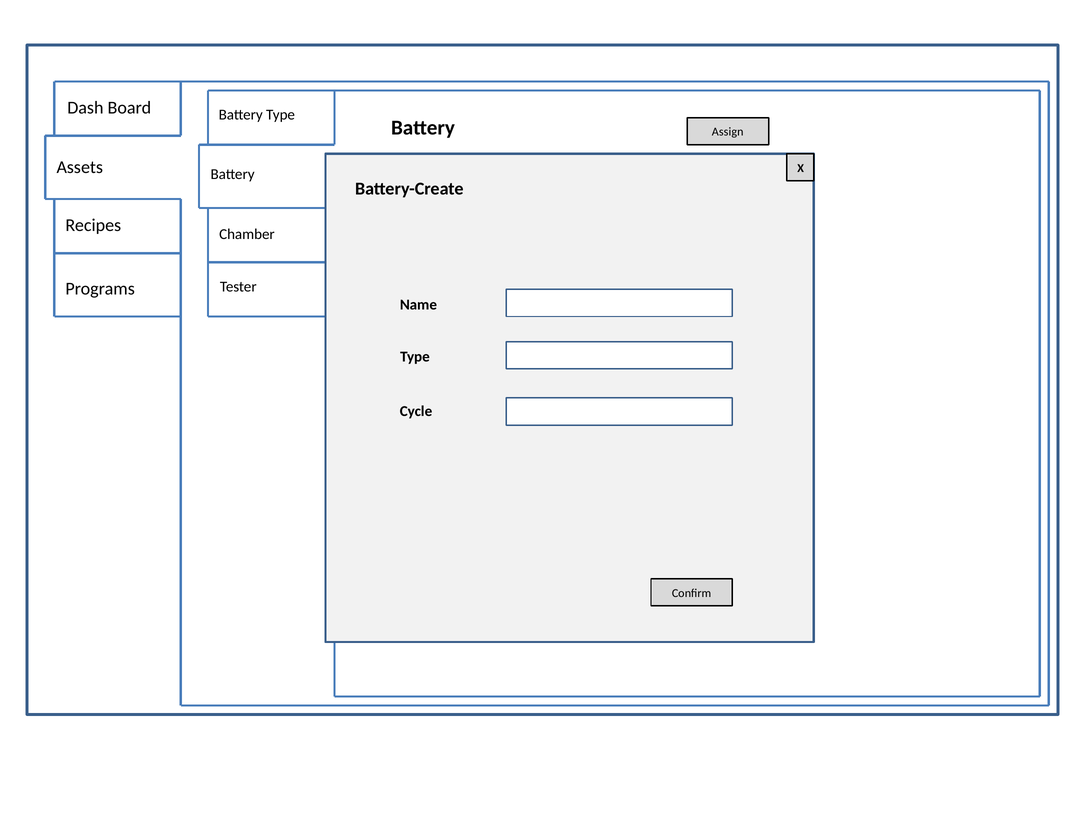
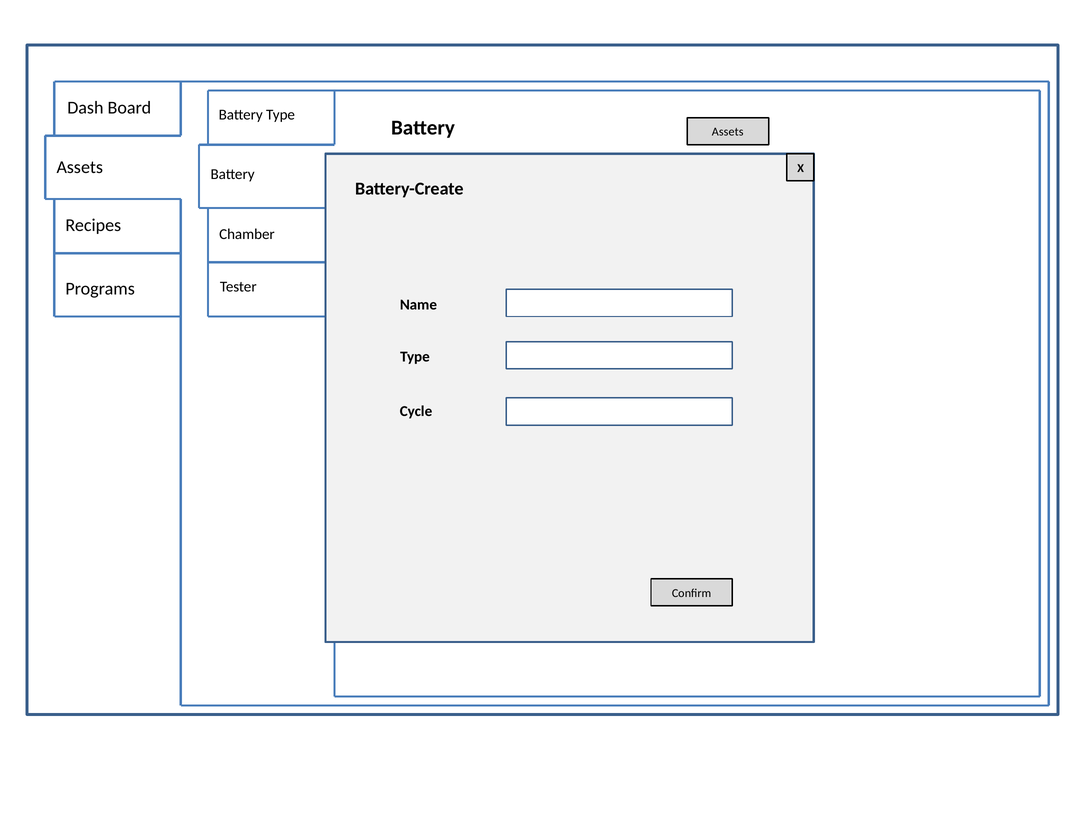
Assign at (728, 132): Assign -> Assets
